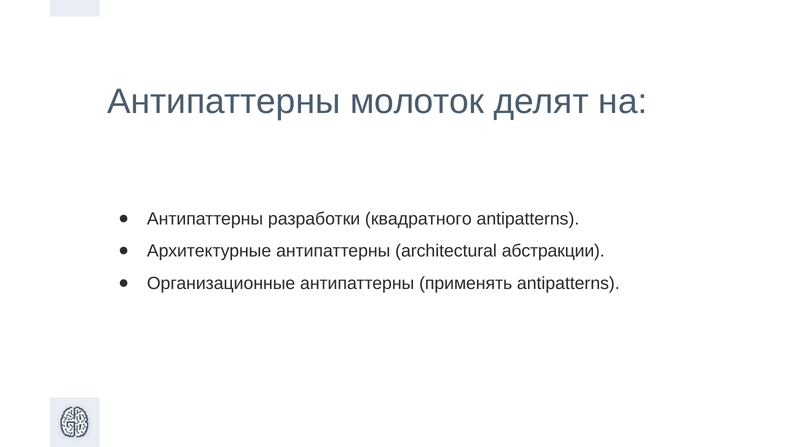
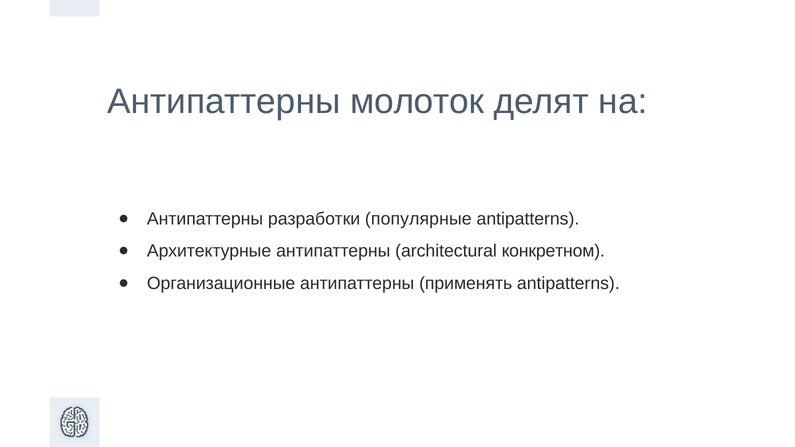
квадратного: квадратного -> популярные
абстракции: абстракции -> конкретном
